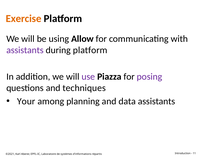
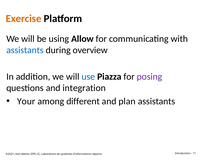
assistants at (25, 50) colour: purple -> blue
during platform: platform -> overview
use colour: purple -> blue
techniques: techniques -> integration
planning: planning -> different
data: data -> plan
